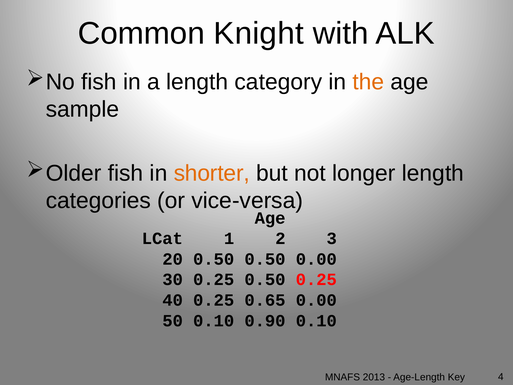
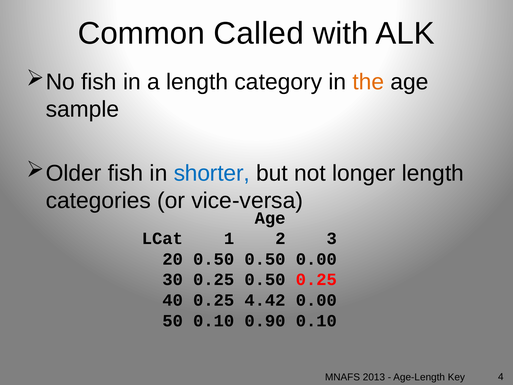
Knight: Knight -> Called
shorter colour: orange -> blue
0.65: 0.65 -> 4.42
